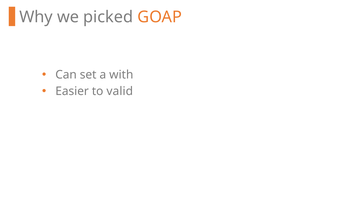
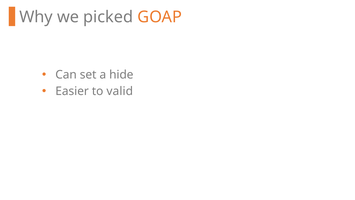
with: with -> hide
